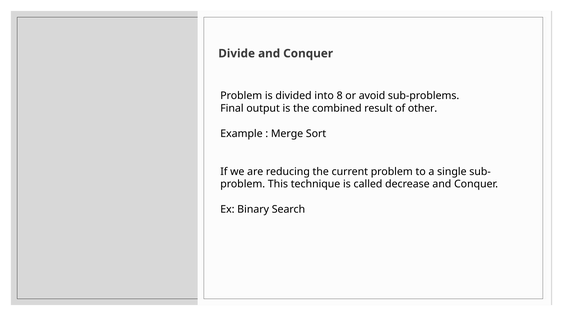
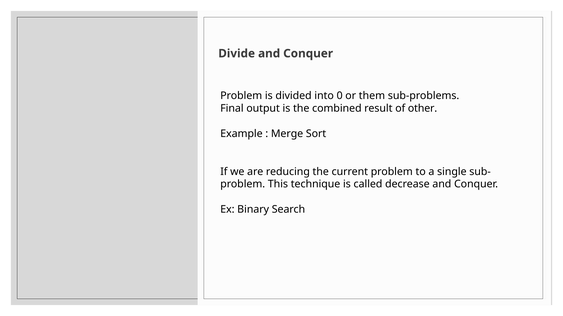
8: 8 -> 0
avoid: avoid -> them
